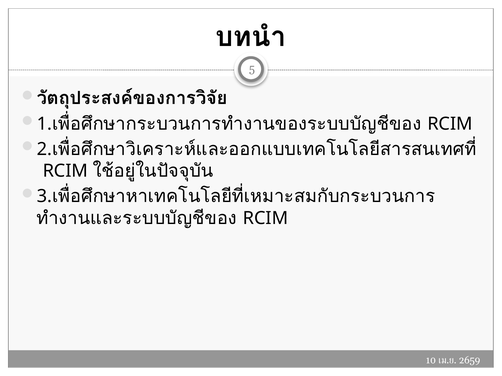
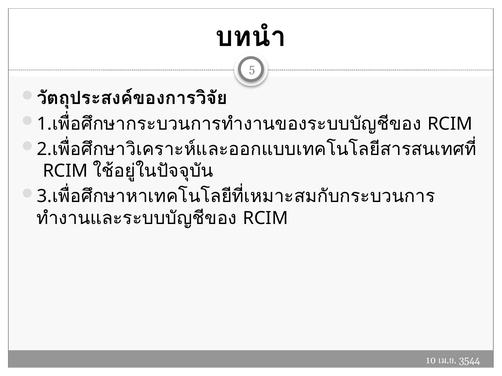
2659: 2659 -> 3544
